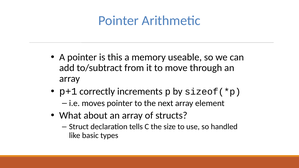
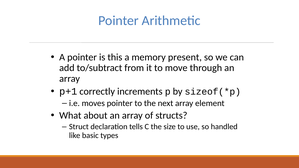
useable: useable -> present
